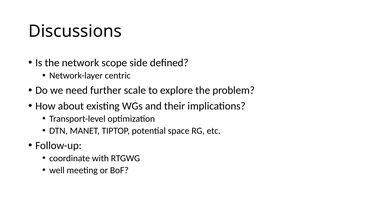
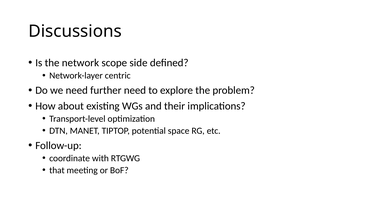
further scale: scale -> need
well: well -> that
